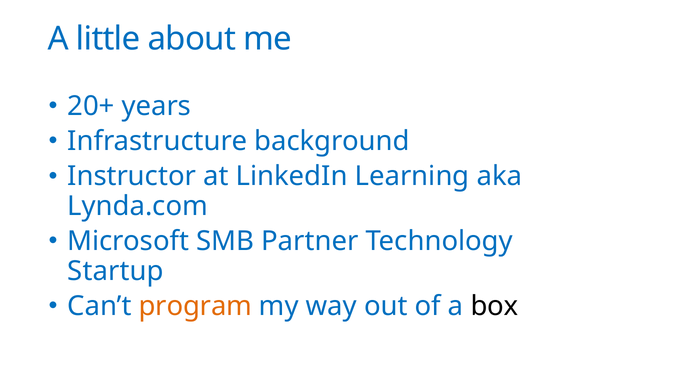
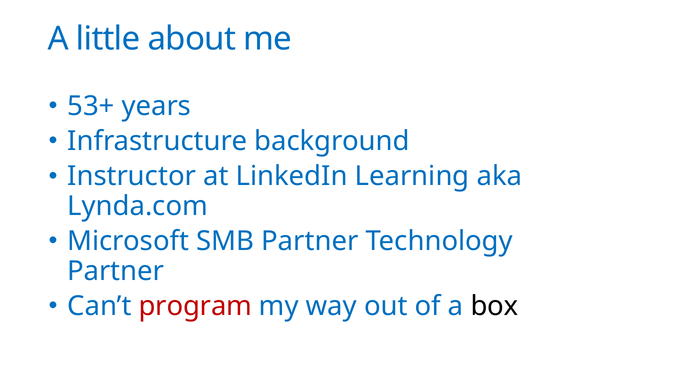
20+: 20+ -> 53+
Startup at (116, 271): Startup -> Partner
program colour: orange -> red
